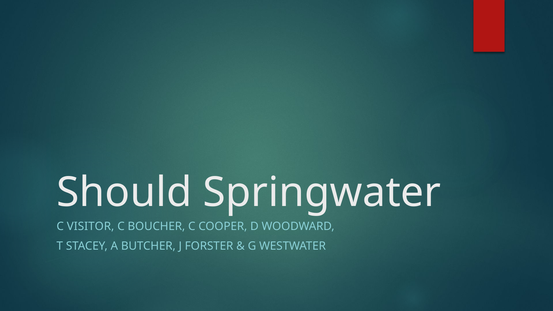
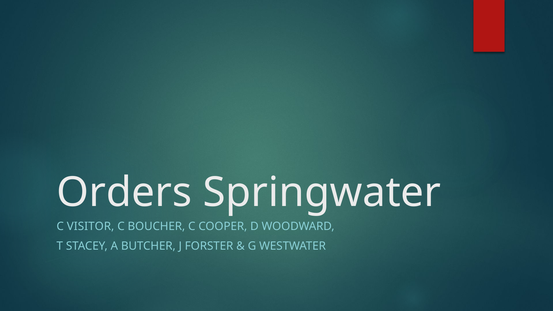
Should: Should -> Orders
